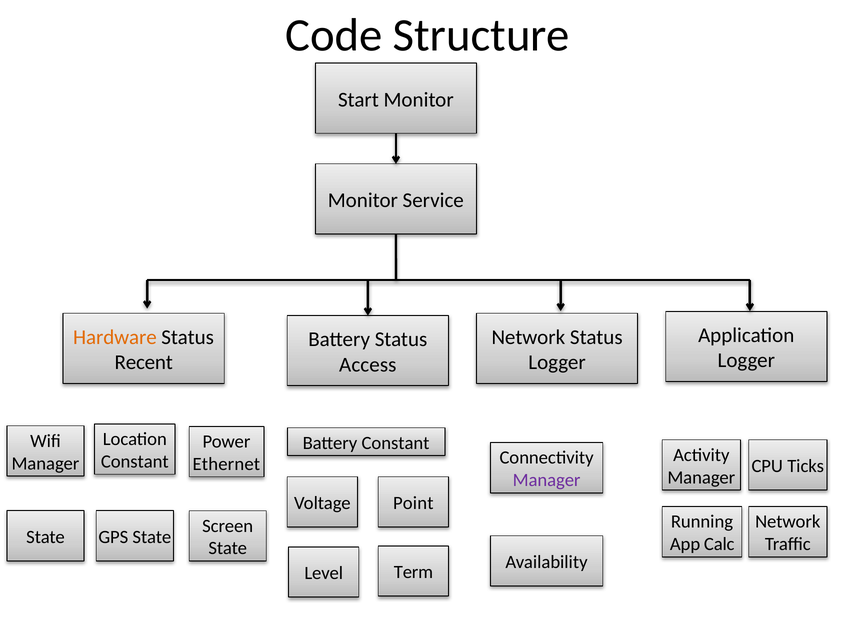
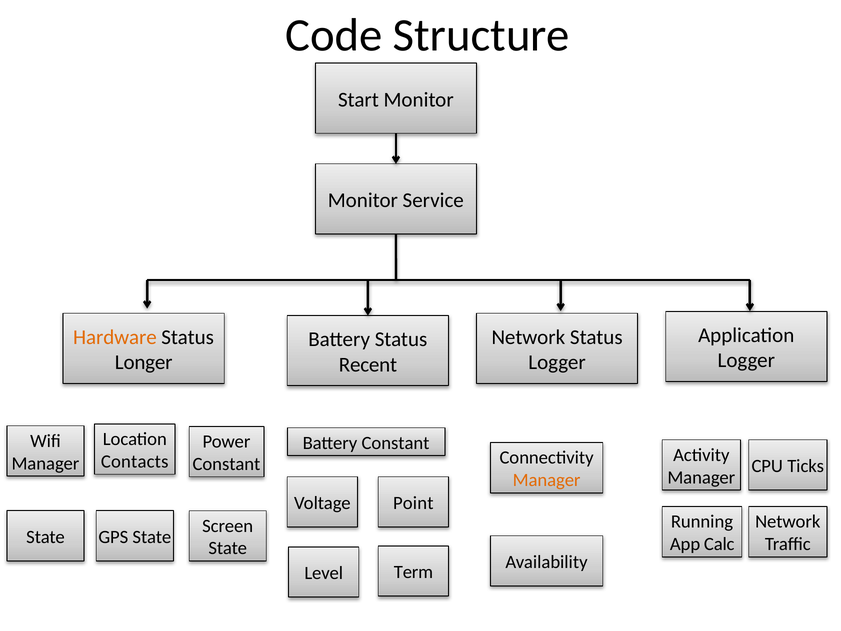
Recent: Recent -> Longer
Access: Access -> Recent
Constant at (135, 462): Constant -> Contacts
Ethernet at (226, 464): Ethernet -> Constant
Manager at (547, 480) colour: purple -> orange
